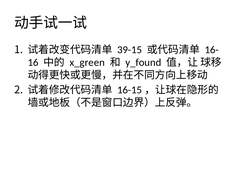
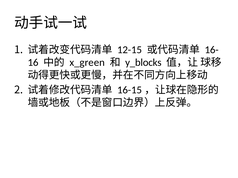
39-15: 39-15 -> 12-15
y_found: y_found -> y_blocks
